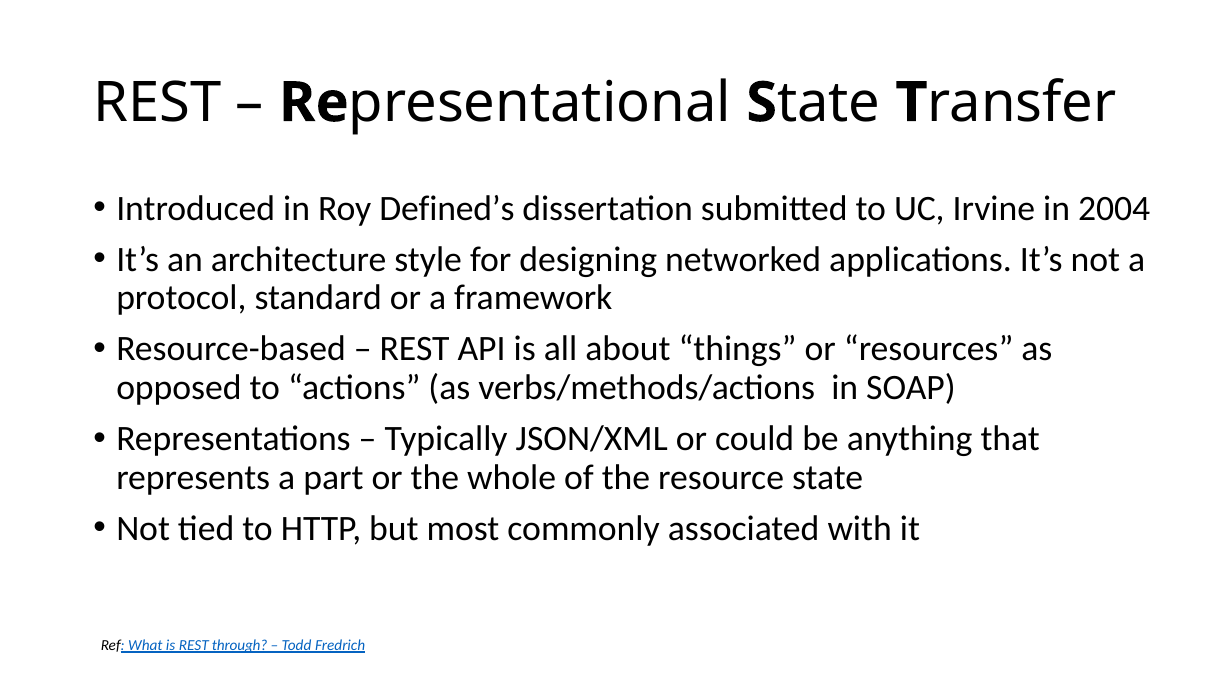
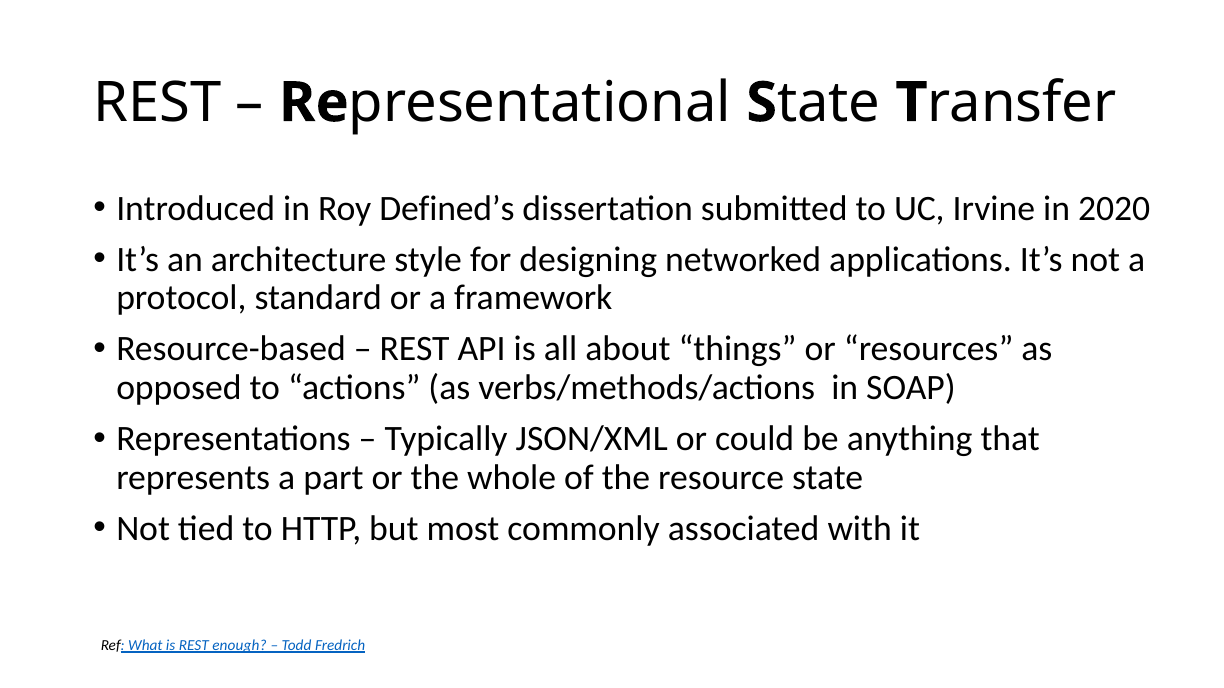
2004: 2004 -> 2020
through: through -> enough
